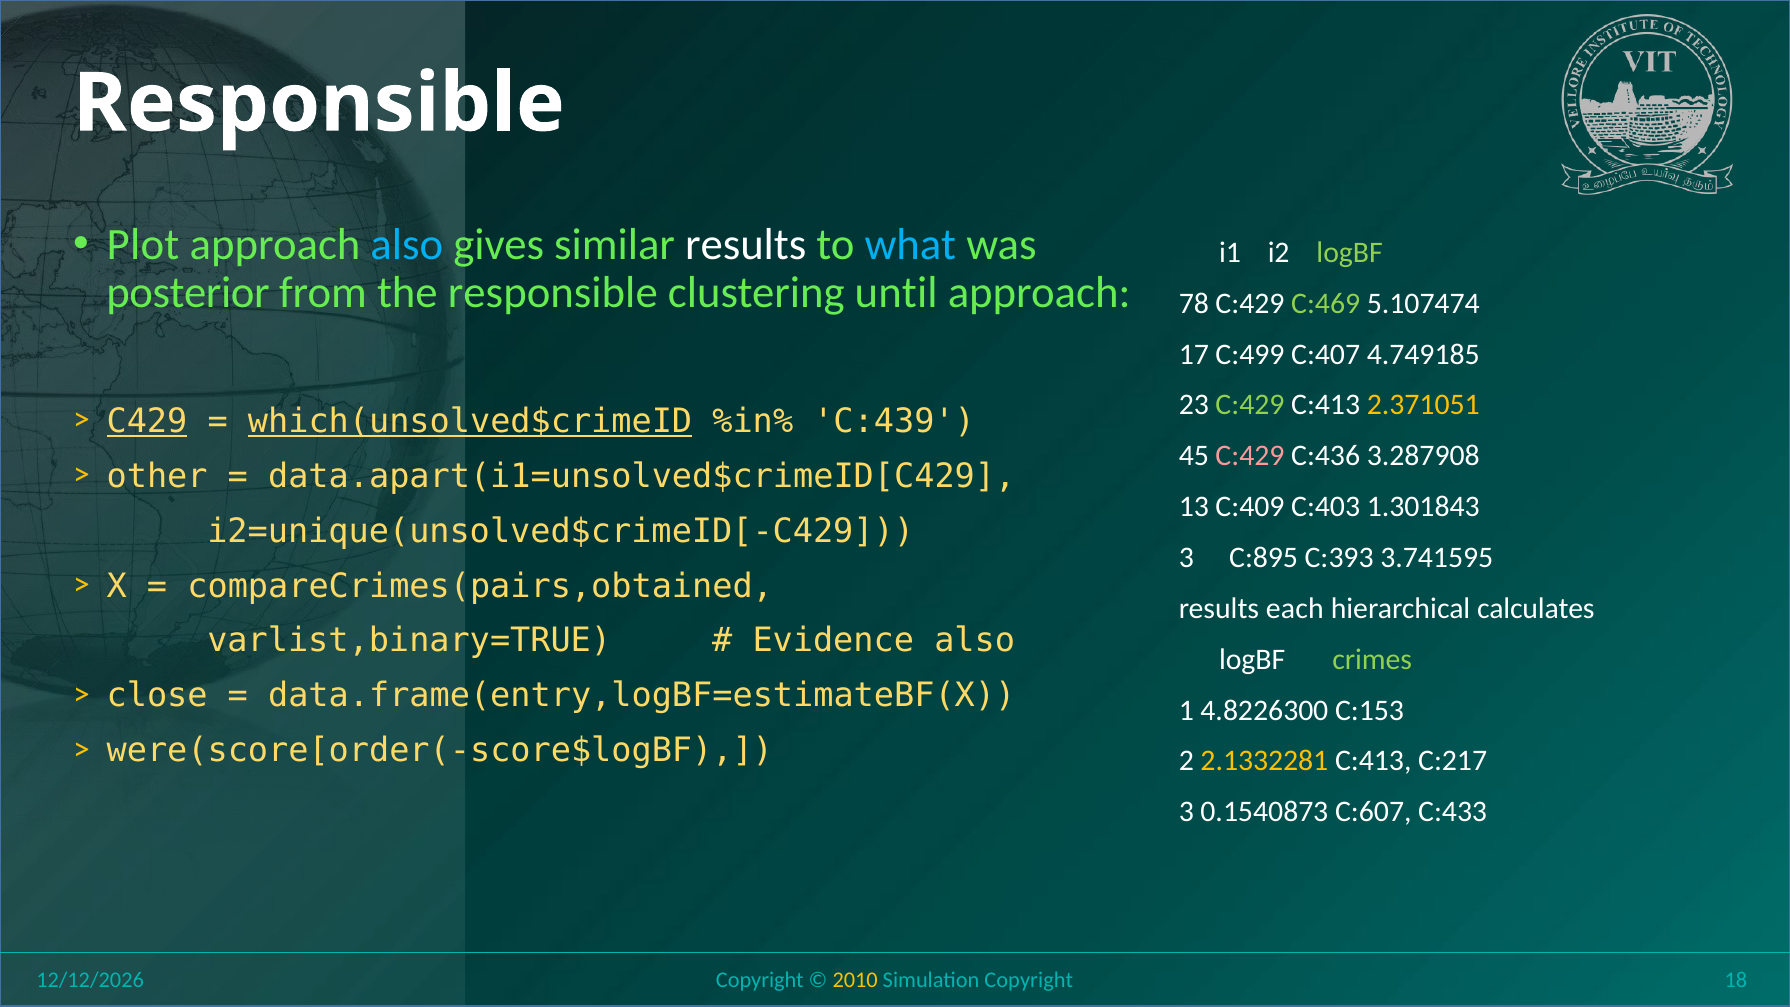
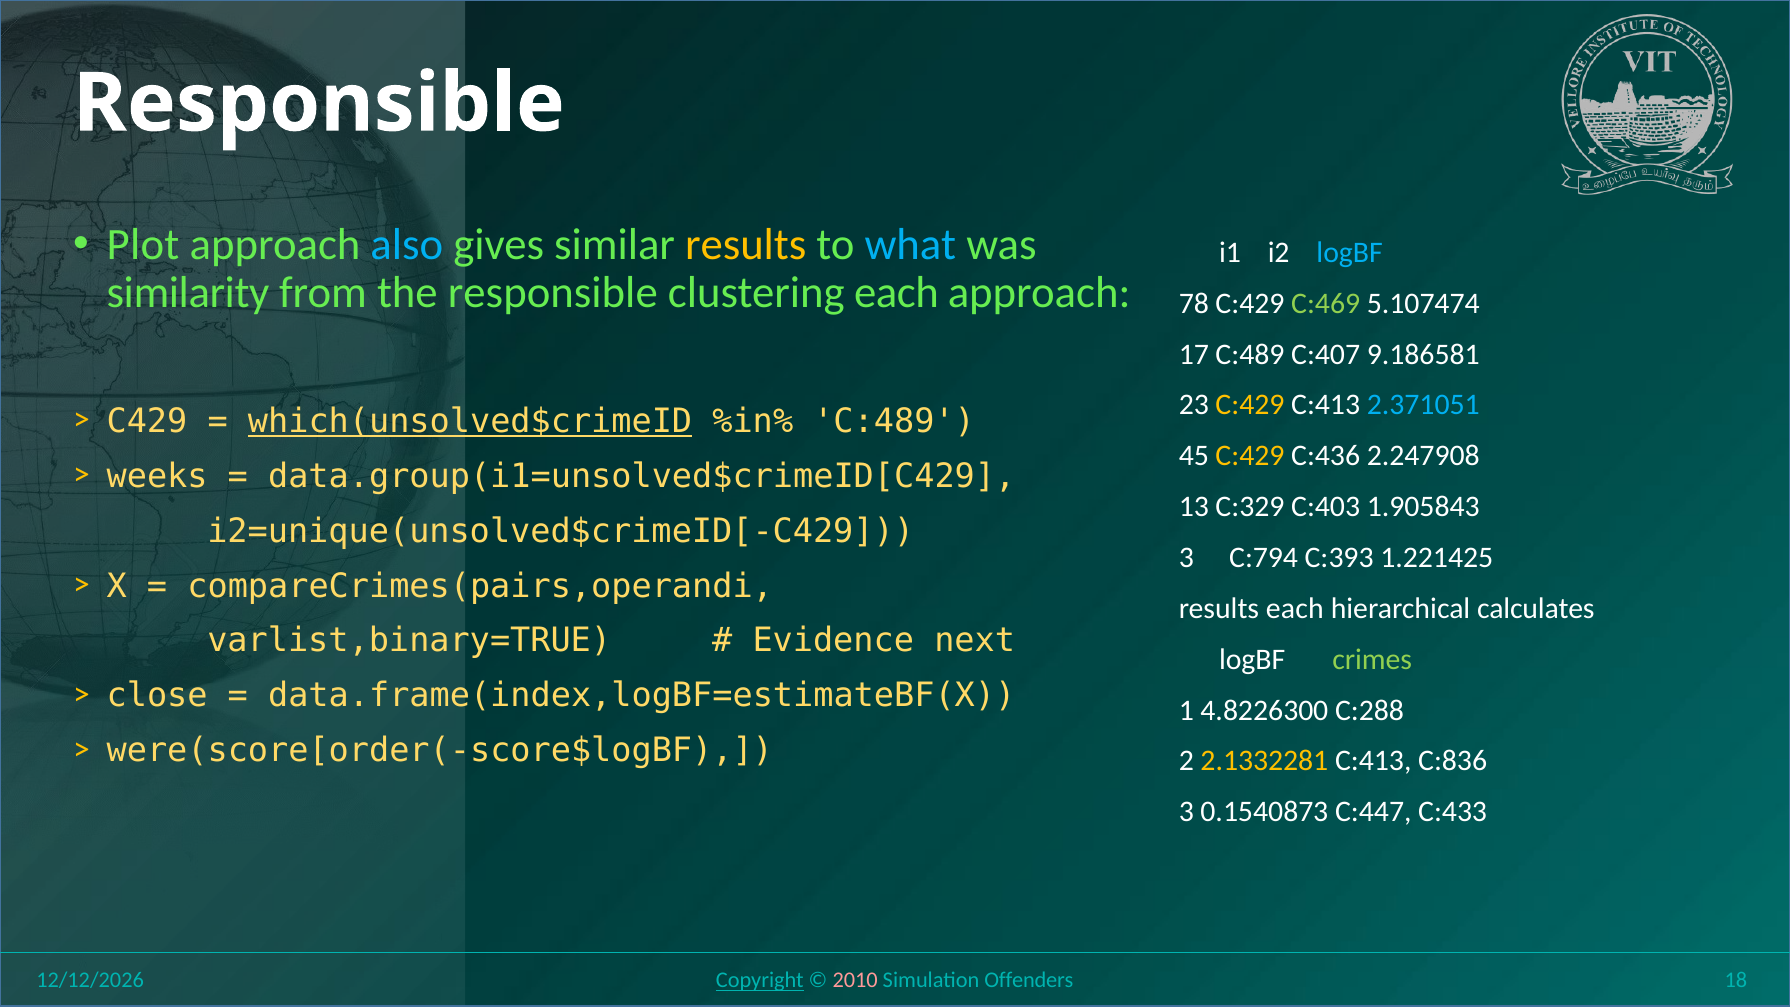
results at (746, 245) colour: white -> yellow
logBF at (1350, 253) colour: light green -> light blue
posterior: posterior -> similarity
clustering until: until -> each
17 C:499: C:499 -> C:489
4.749185: 4.749185 -> 9.186581
C:429 at (1250, 405) colour: light green -> yellow
2.371051 colour: yellow -> light blue
C429 underline: present -> none
%in% C:439: C:439 -> C:489
C:429 at (1250, 456) colour: pink -> yellow
3.287908: 3.287908 -> 2.247908
other: other -> weeks
data.apart(i1=unsolved$crimeID[C429: data.apart(i1=unsolved$crimeID[C429 -> data.group(i1=unsolved$crimeID[C429
C:409: C:409 -> C:329
1.301843: 1.301843 -> 1.905843
C:895: C:895 -> C:794
3.741595: 3.741595 -> 1.221425
compareCrimes(pairs,obtained: compareCrimes(pairs,obtained -> compareCrimes(pairs,operandi
Evidence also: also -> next
data.frame(entry,logBF=estimateBF(X: data.frame(entry,logBF=estimateBF(X -> data.frame(index,logBF=estimateBF(X
C:153: C:153 -> C:288
C:217: C:217 -> C:836
C:607: C:607 -> C:447
Copyright at (760, 980) underline: none -> present
2010 colour: yellow -> pink
Simulation Copyright: Copyright -> Offenders
